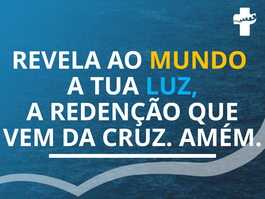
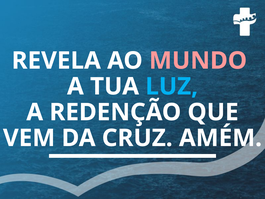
MUNDO colour: yellow -> pink
